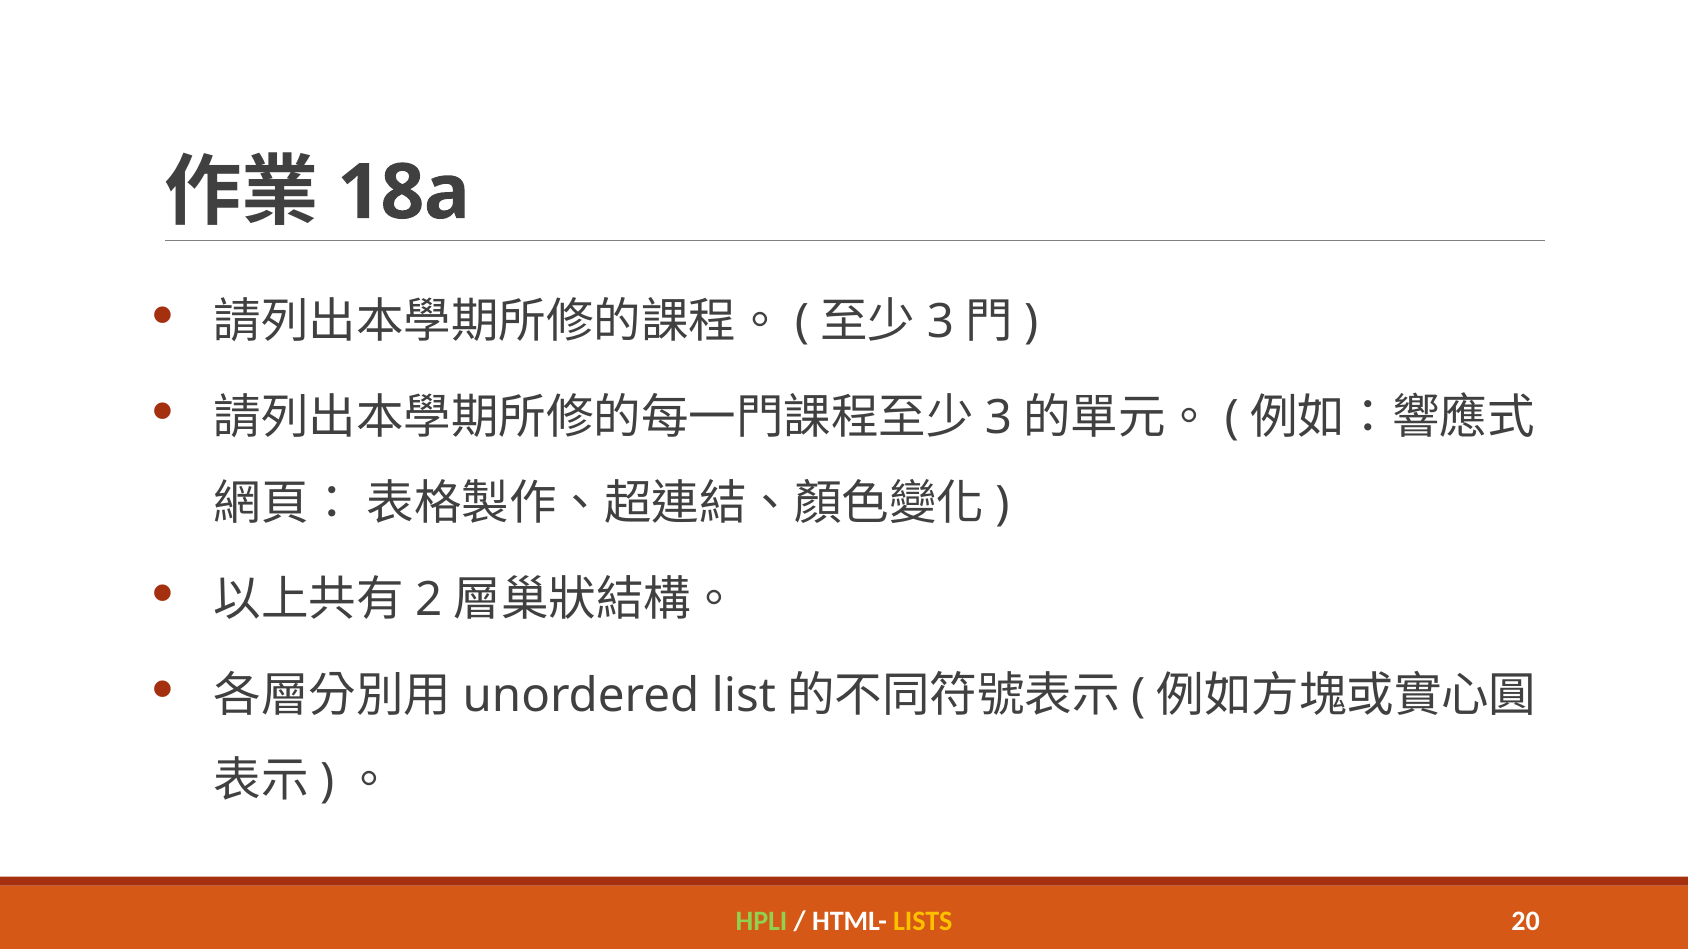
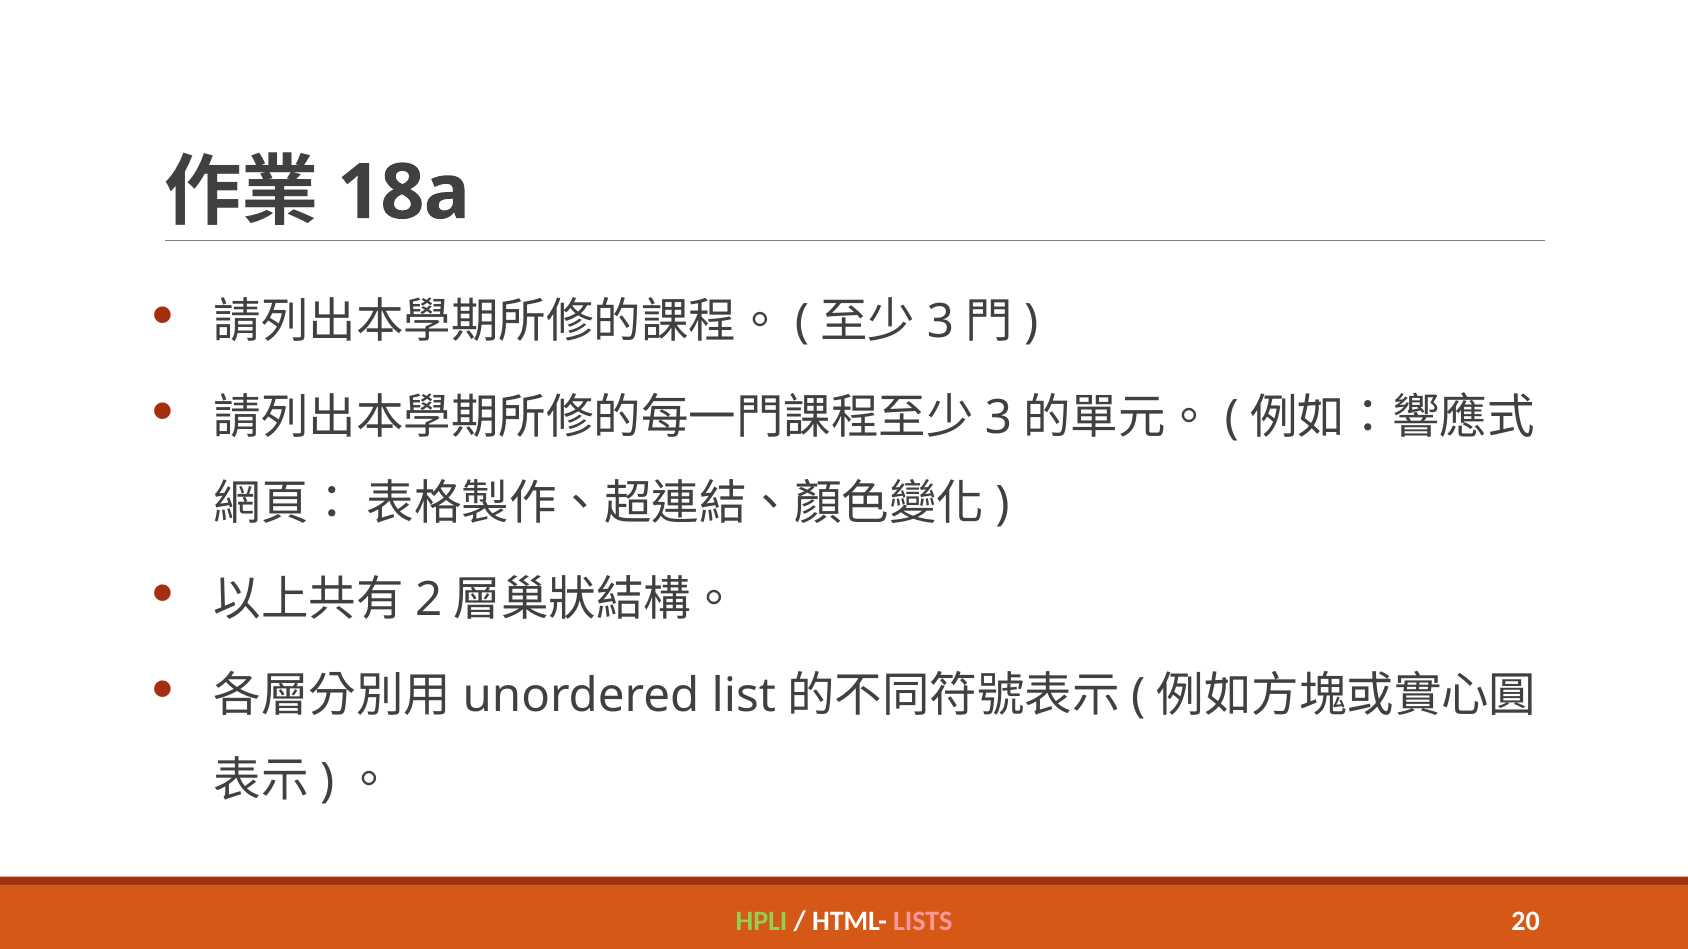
LISTS colour: yellow -> pink
